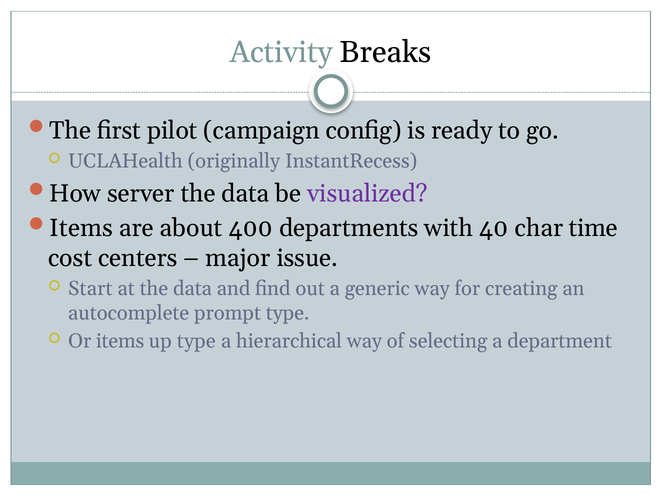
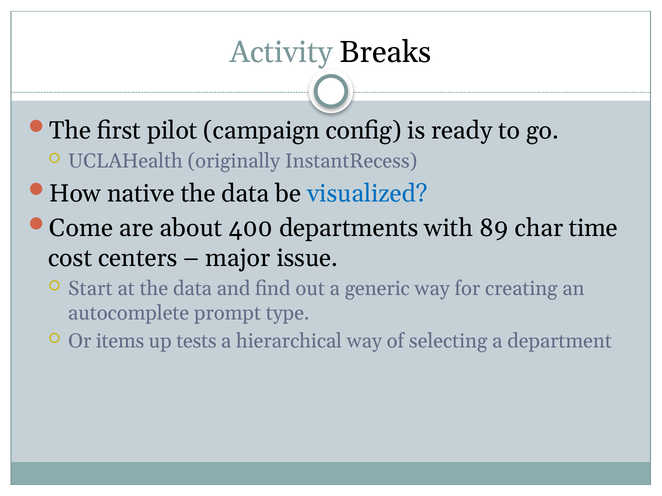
server: server -> native
visualized colour: purple -> blue
Items at (81, 228): Items -> Come
40: 40 -> 89
up type: type -> tests
